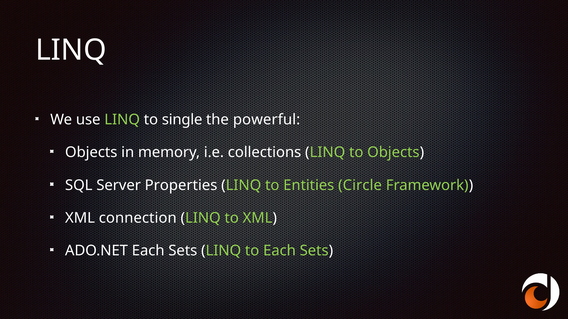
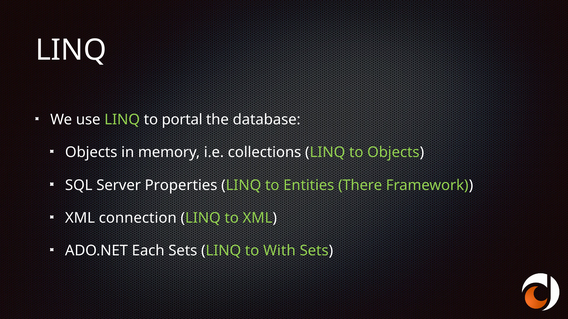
single: single -> portal
powerful: powerful -> database
Circle: Circle -> There
to Each: Each -> With
